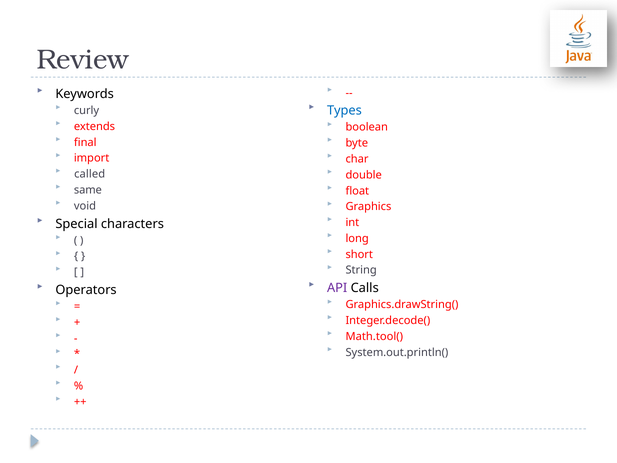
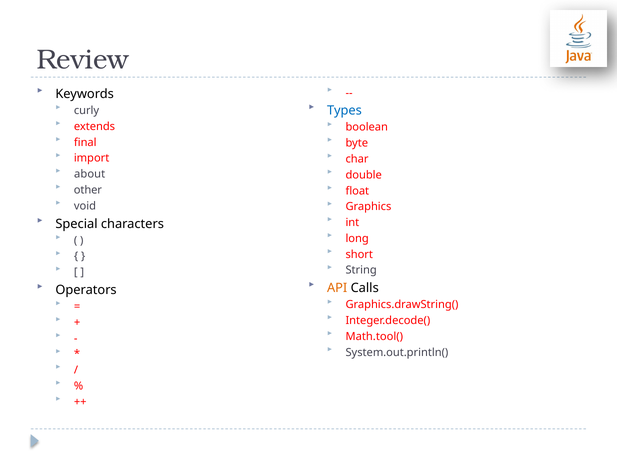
called: called -> about
same: same -> other
API colour: purple -> orange
